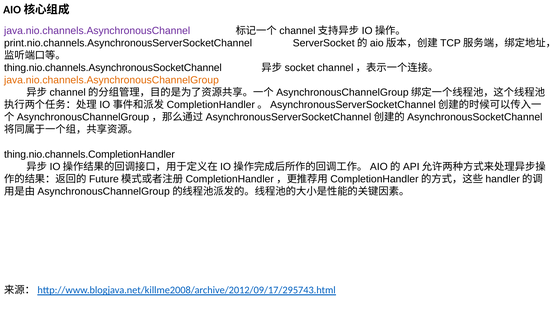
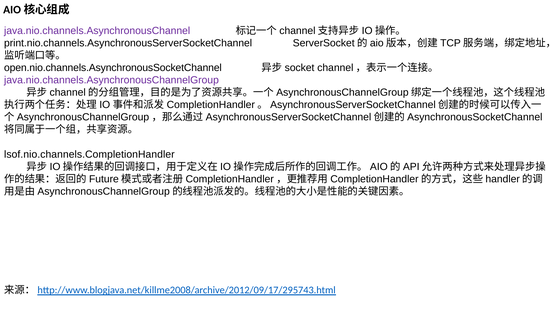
thing.nio.channels.AsynchronousSocketChannel: thing.nio.channels.AsynchronousSocketChannel -> open.nio.channels.AsynchronousSocketChannel
java.nio.channels.AsynchronousChannelGroup colour: orange -> purple
thing.nio.channels.CompletionHandler: thing.nio.channels.CompletionHandler -> lsof.nio.channels.CompletionHandler
